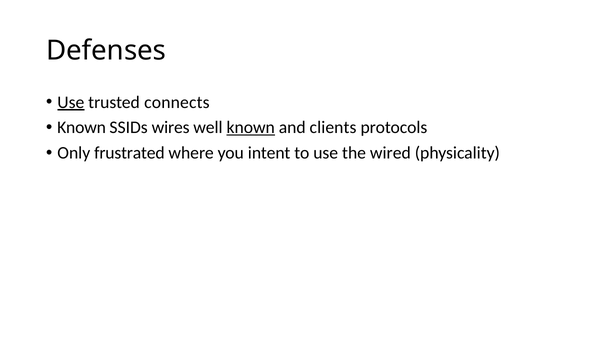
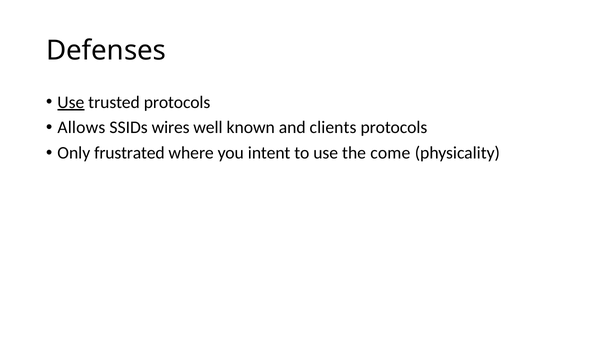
trusted connects: connects -> protocols
Known at (82, 127): Known -> Allows
known at (251, 127) underline: present -> none
wired: wired -> come
